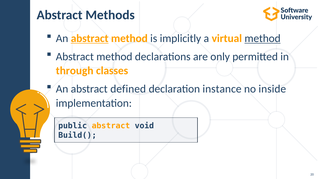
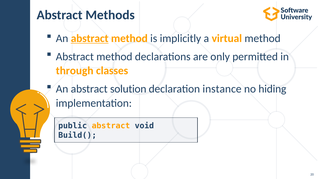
method at (263, 38) underline: present -> none
defined: defined -> solution
inside: inside -> hiding
